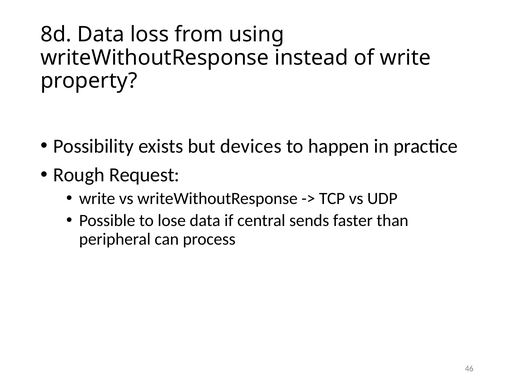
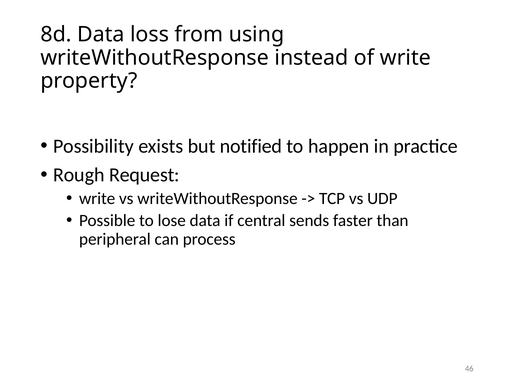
devices: devices -> notified
